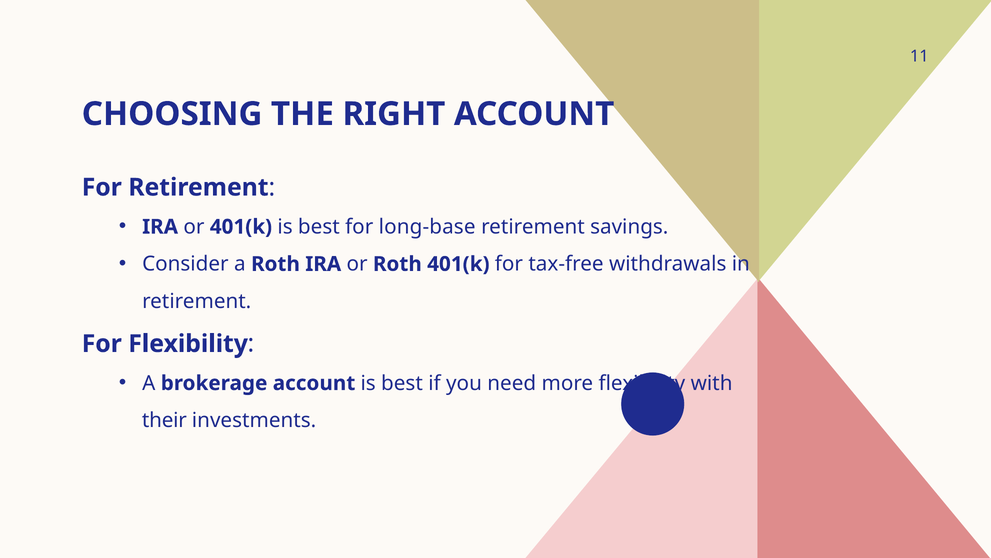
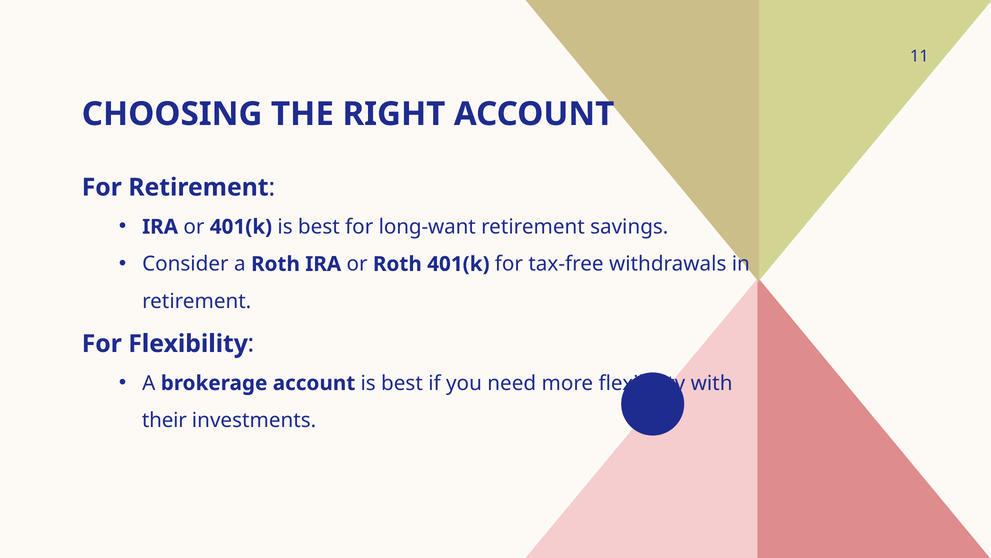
long-base: long-base -> long-want
